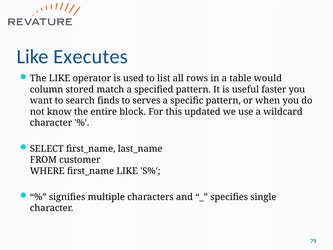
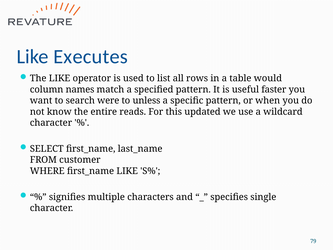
stored: stored -> names
finds: finds -> were
serves: serves -> unless
block: block -> reads
